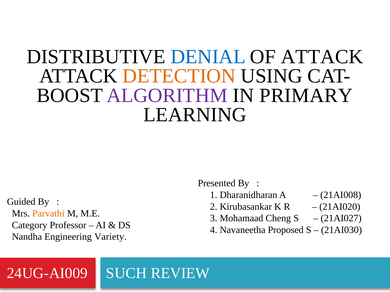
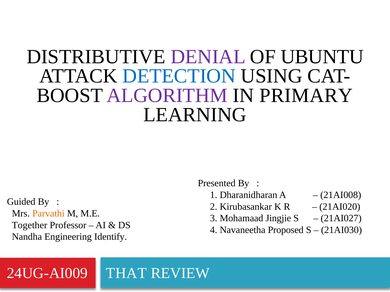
DENIAL colour: blue -> purple
OF ATTACK: ATTACK -> UBUNTU
DETECTION colour: orange -> blue
Cheng: Cheng -> Jingjie
Category: Category -> Together
Variety: Variety -> Identify
SUCH: SUCH -> THAT
